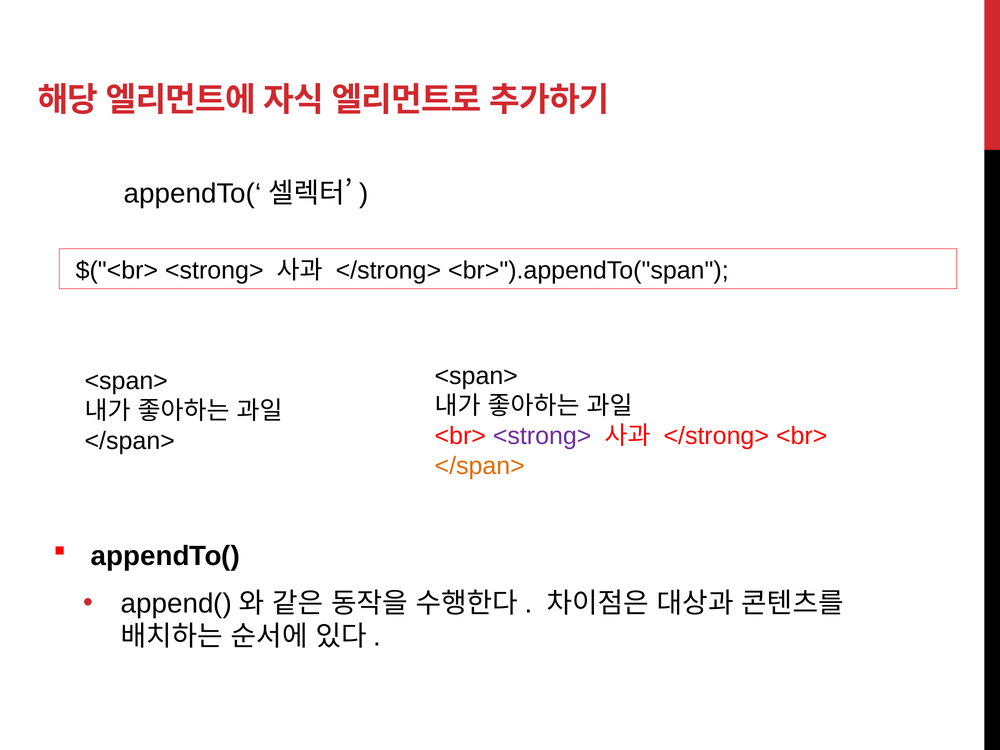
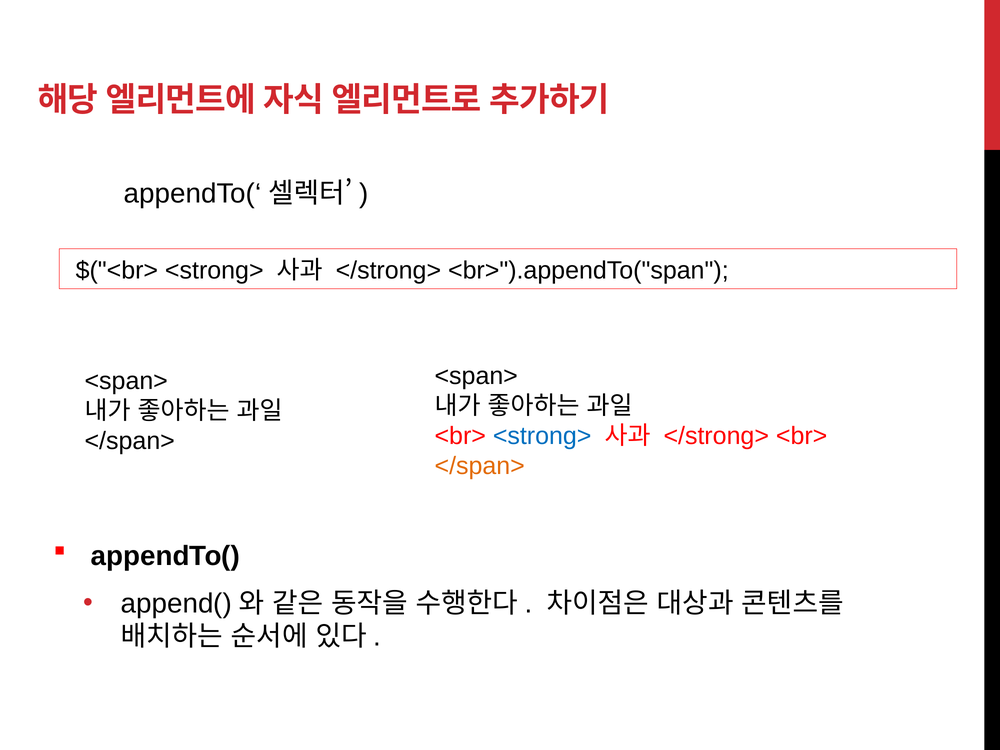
<strong> at (542, 436) colour: purple -> blue
